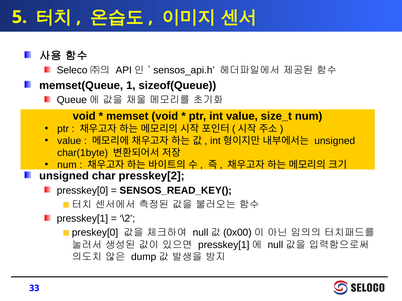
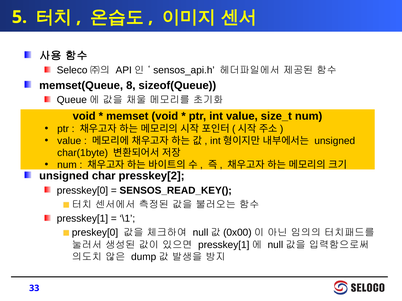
1: 1 -> 8
\2: \2 -> \1
